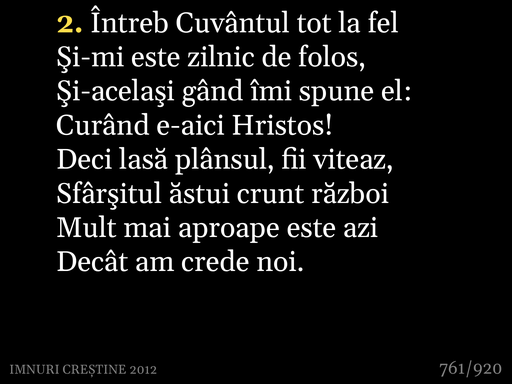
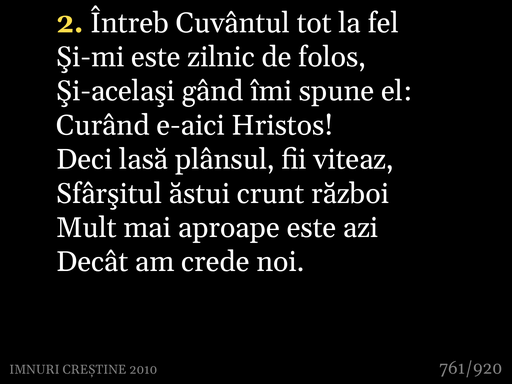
2012: 2012 -> 2010
